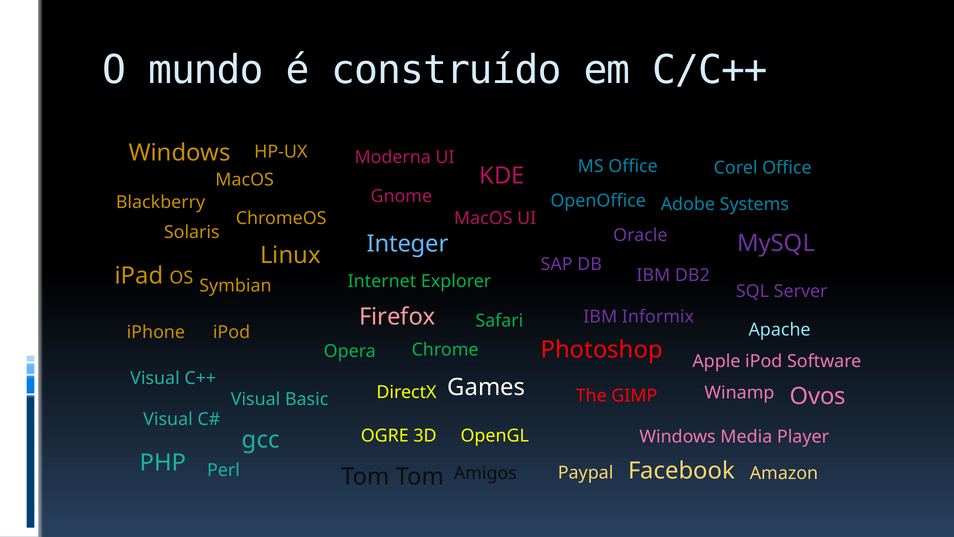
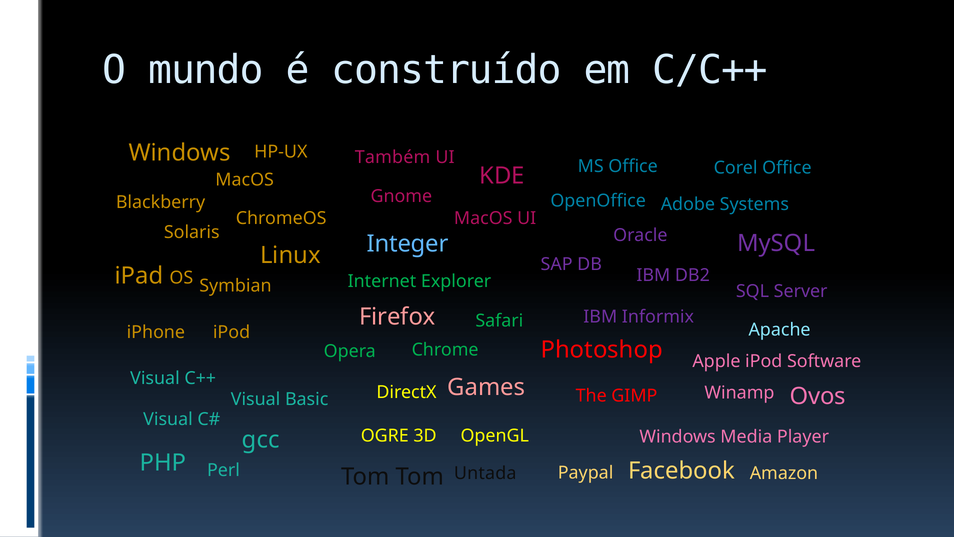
Moderna: Moderna -> Também
Games colour: white -> pink
Amigos: Amigos -> Untada
